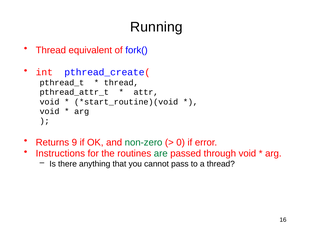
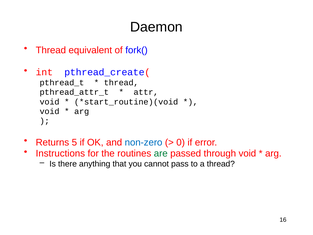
Running: Running -> Daemon
9: 9 -> 5
non-zero colour: green -> blue
